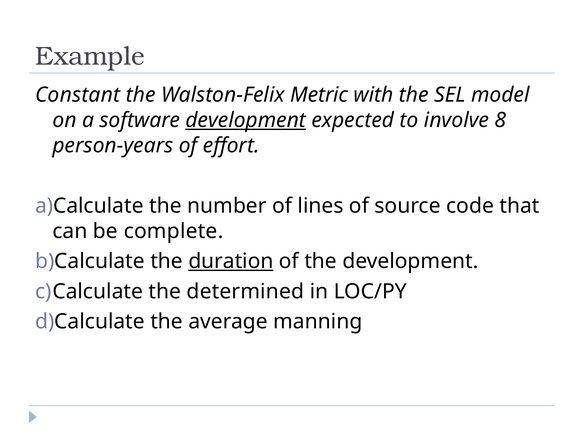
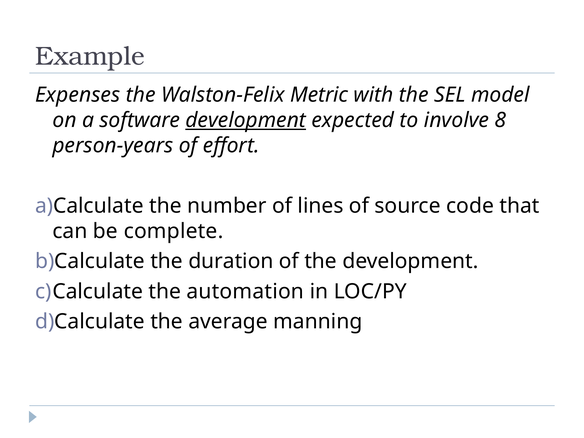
Constant: Constant -> Expenses
duration underline: present -> none
determined: determined -> automation
